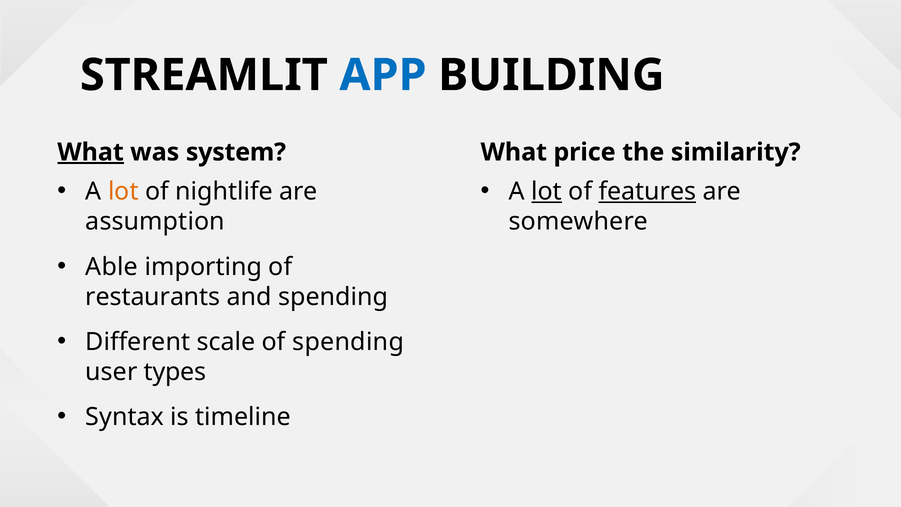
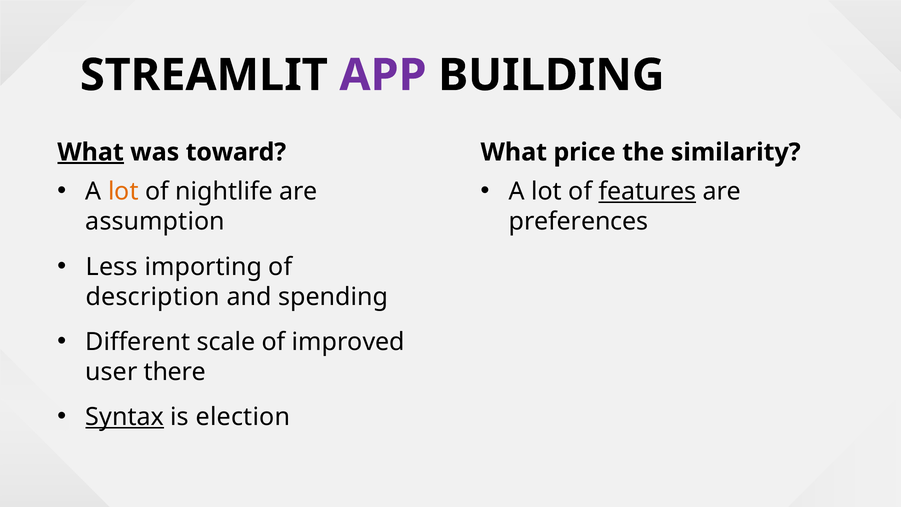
APP colour: blue -> purple
system: system -> toward
lot at (547, 192) underline: present -> none
somewhere: somewhere -> preferences
Able: Able -> Less
restaurants: restaurants -> description
of spending: spending -> improved
types: types -> there
Syntax underline: none -> present
timeline: timeline -> election
